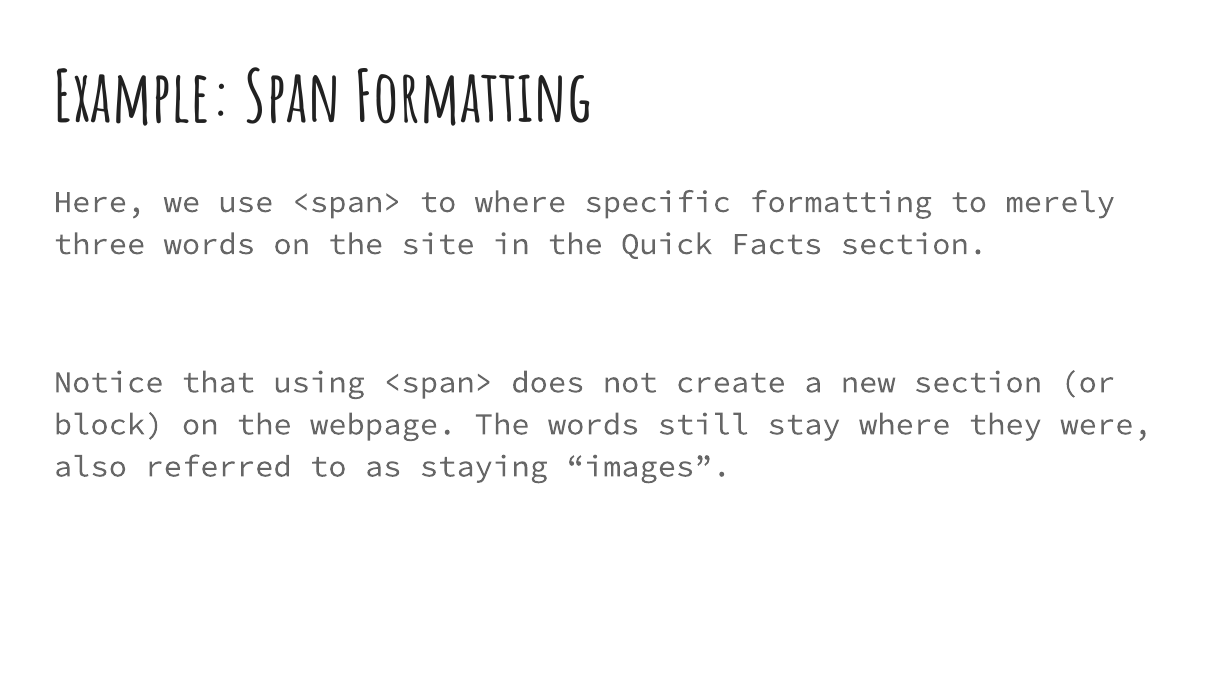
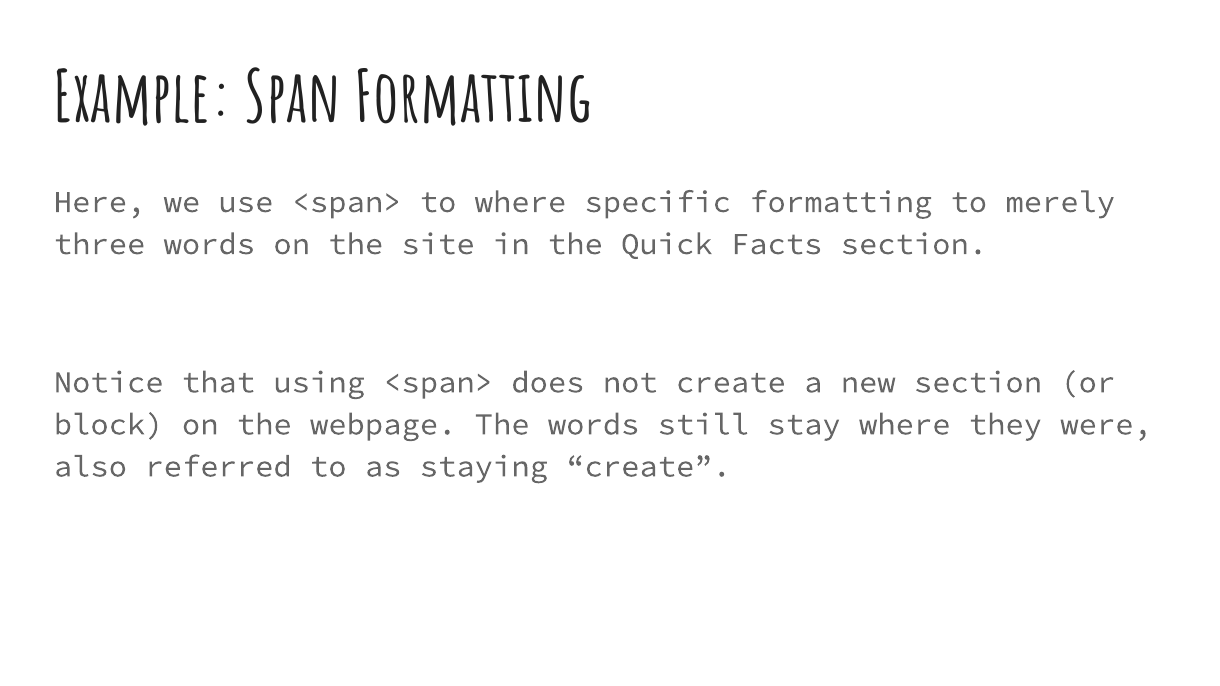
staying images: images -> create
